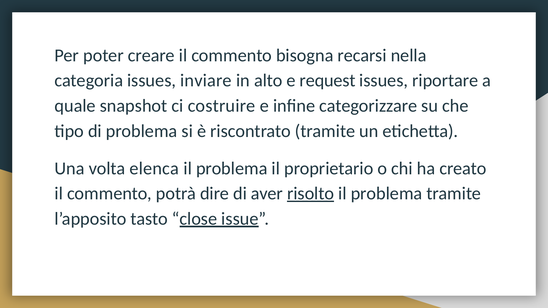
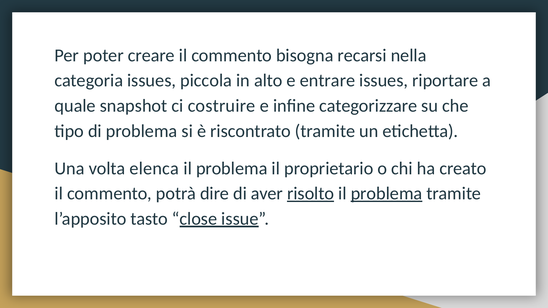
inviare: inviare -> piccola
request: request -> entrare
problema at (387, 194) underline: none -> present
